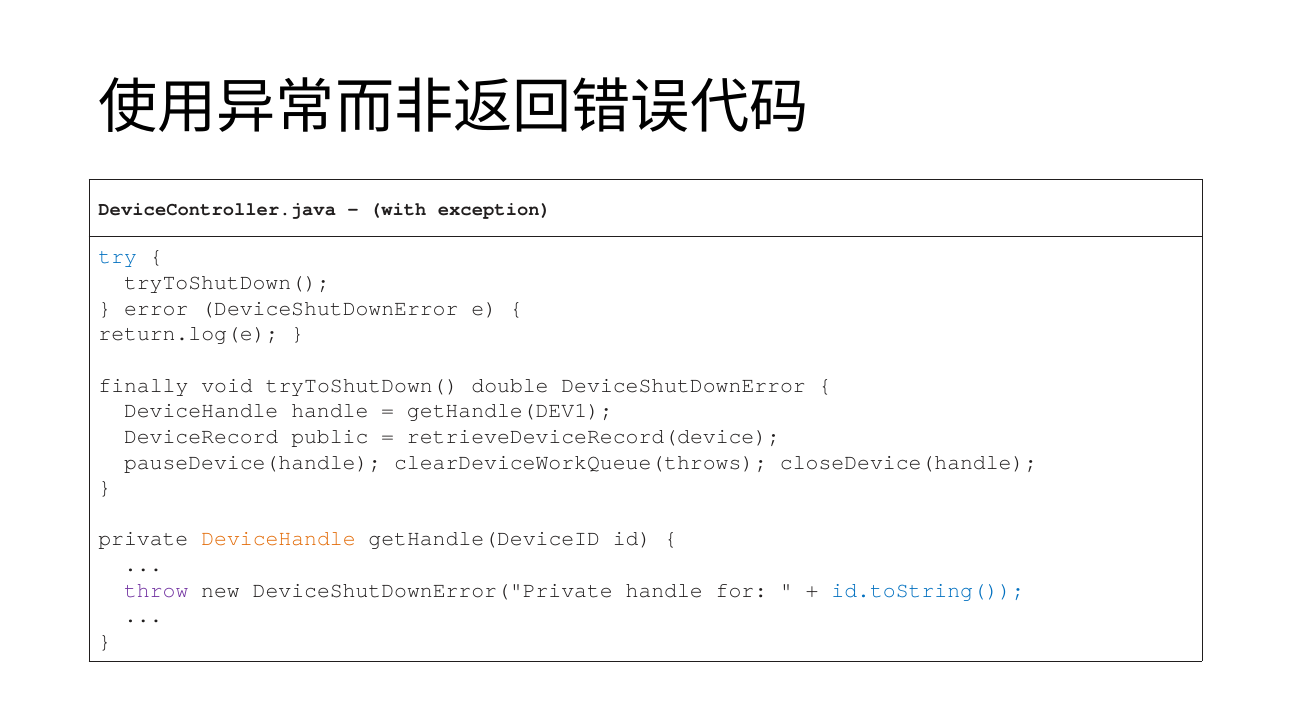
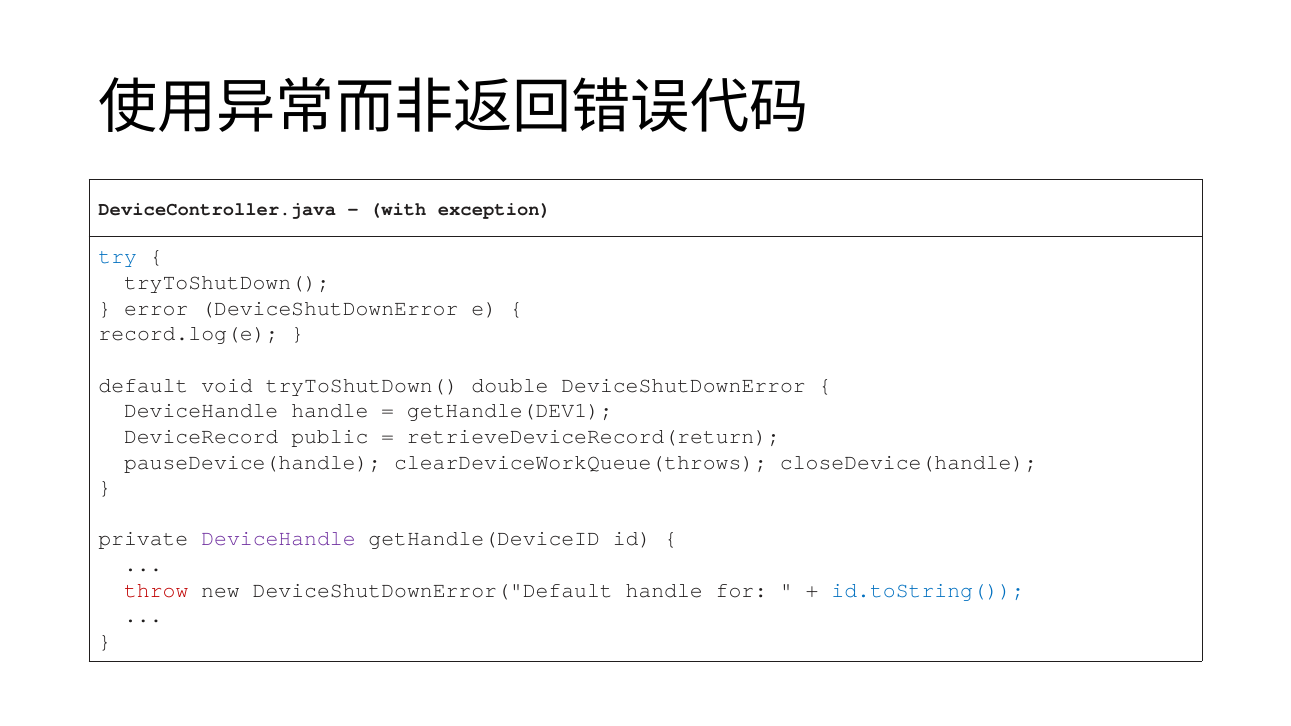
return.log(e: return.log(e -> record.log(e
finally: finally -> default
retrieveDeviceRecord(device: retrieveDeviceRecord(device -> retrieveDeviceRecord(return
DeviceHandle at (279, 539) colour: orange -> purple
throw colour: purple -> red
DeviceShutDownError("Private: DeviceShutDownError("Private -> DeviceShutDownError("Default
